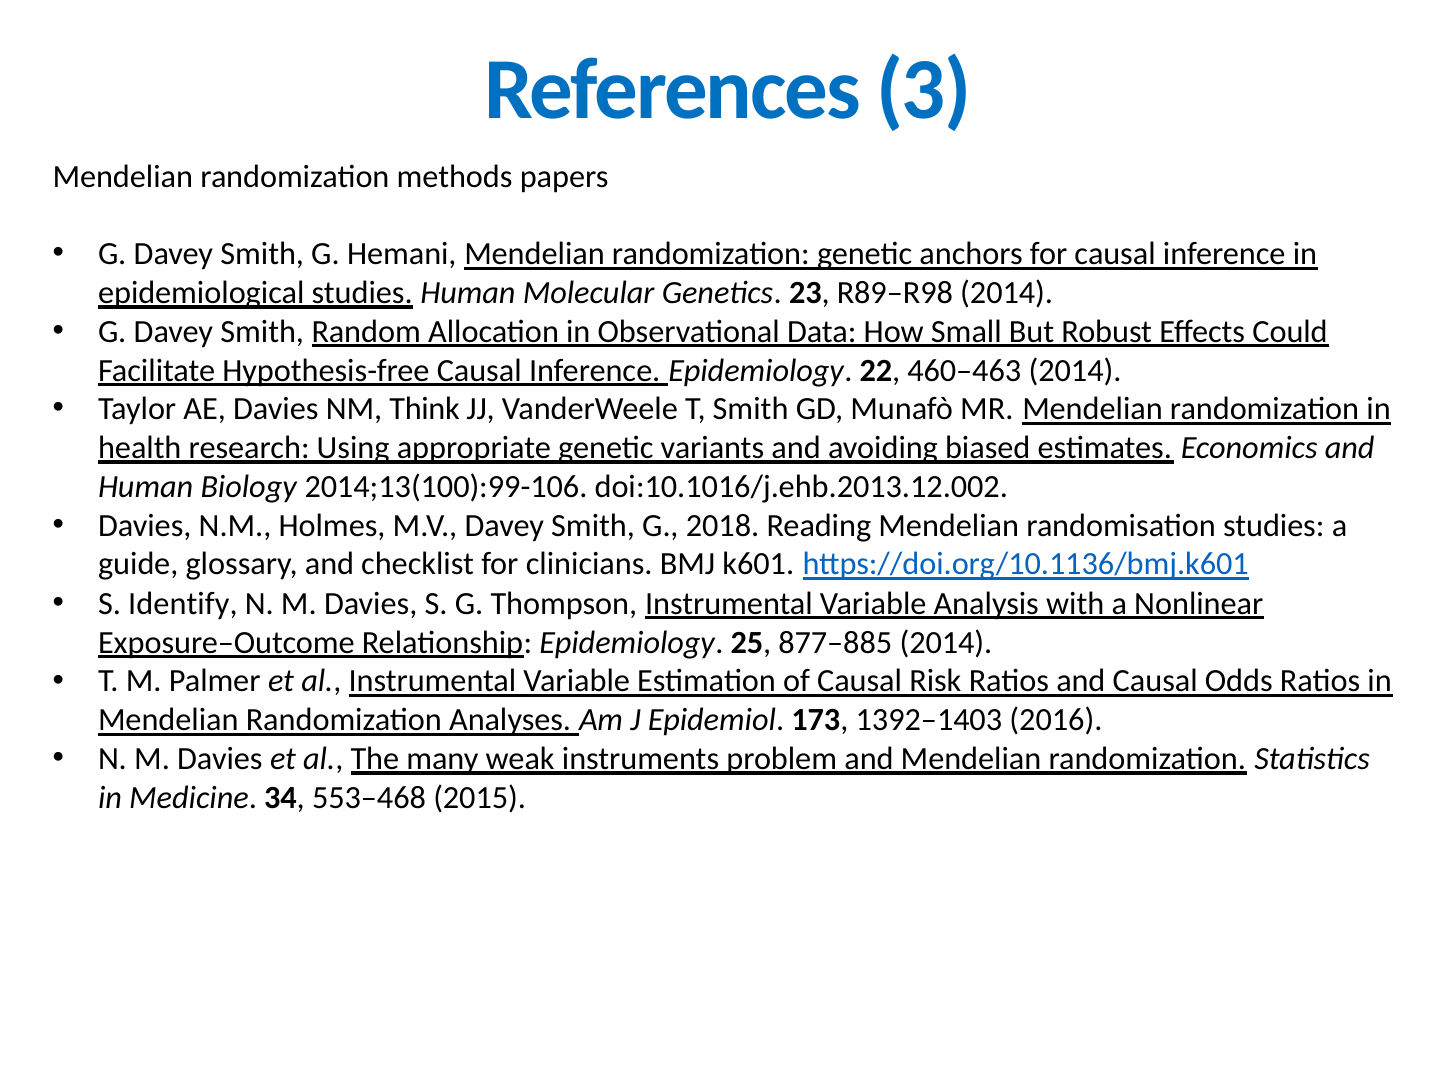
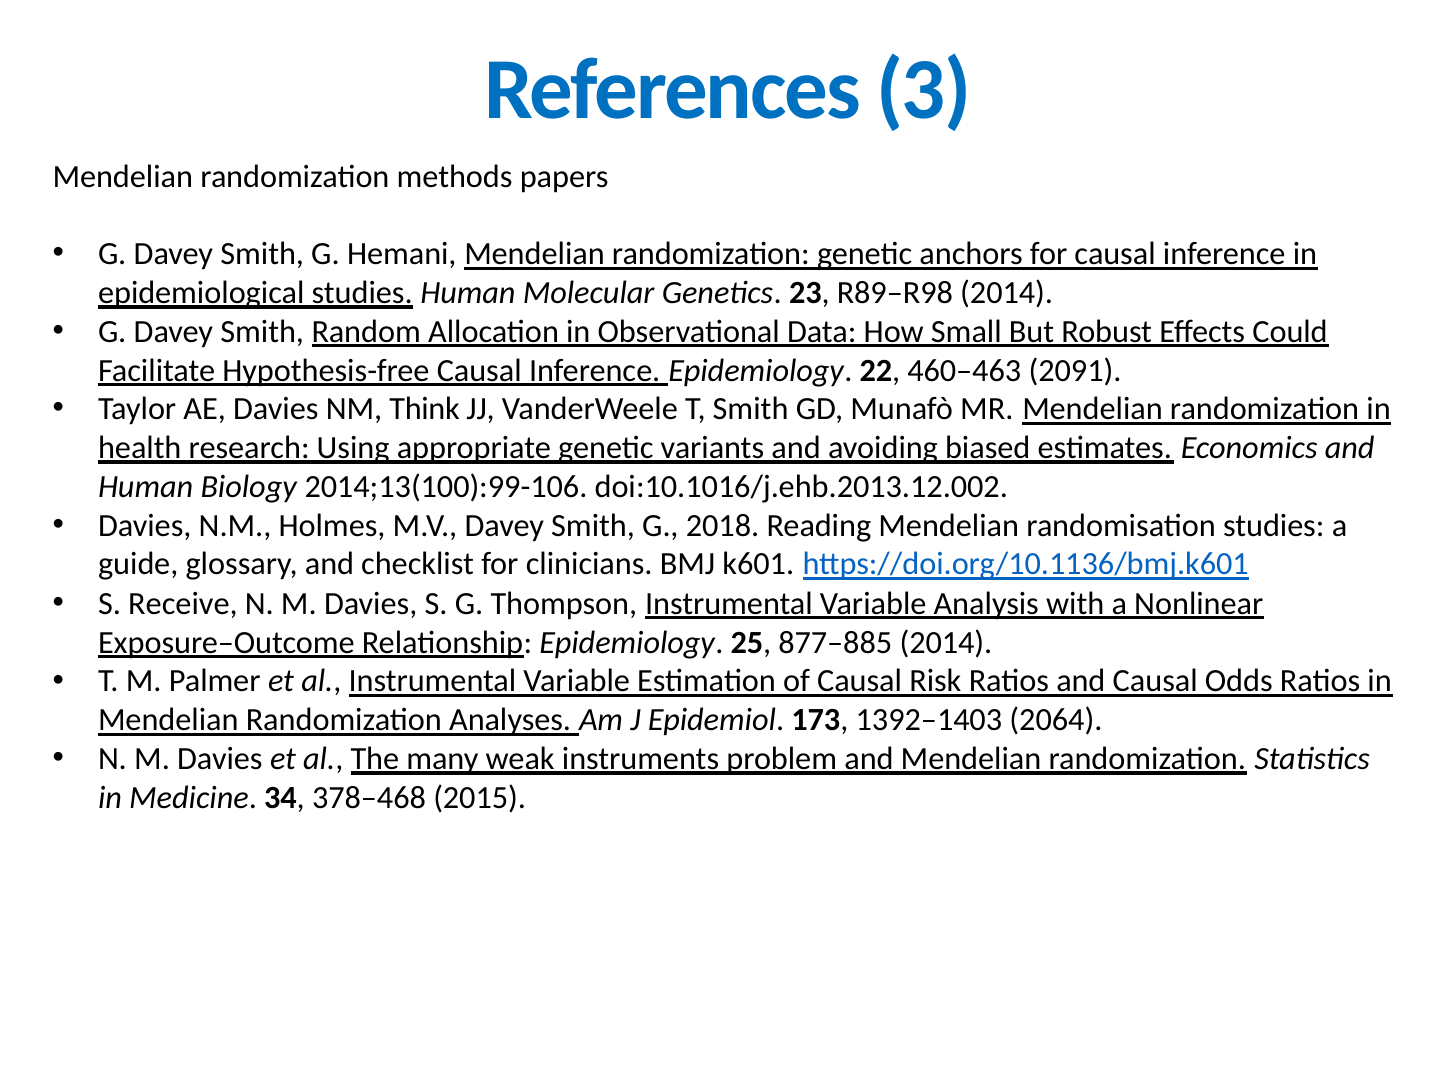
460–463 2014: 2014 -> 2091
Identify: Identify -> Receive
2016: 2016 -> 2064
553–468: 553–468 -> 378–468
